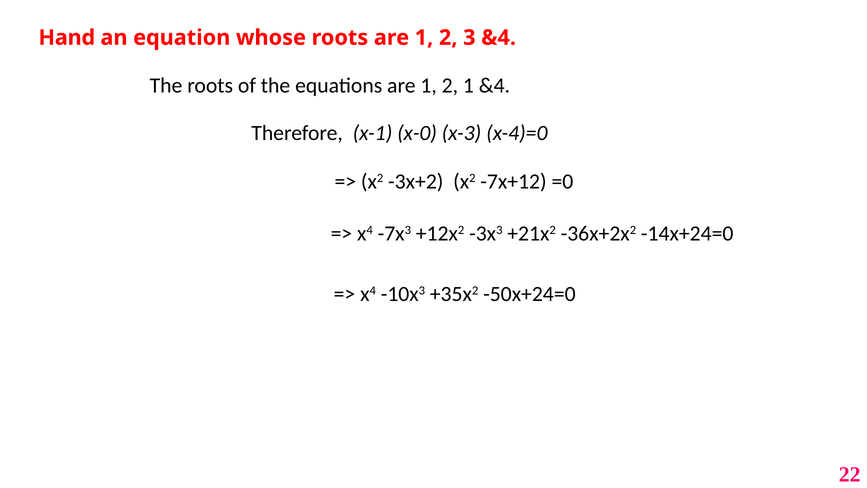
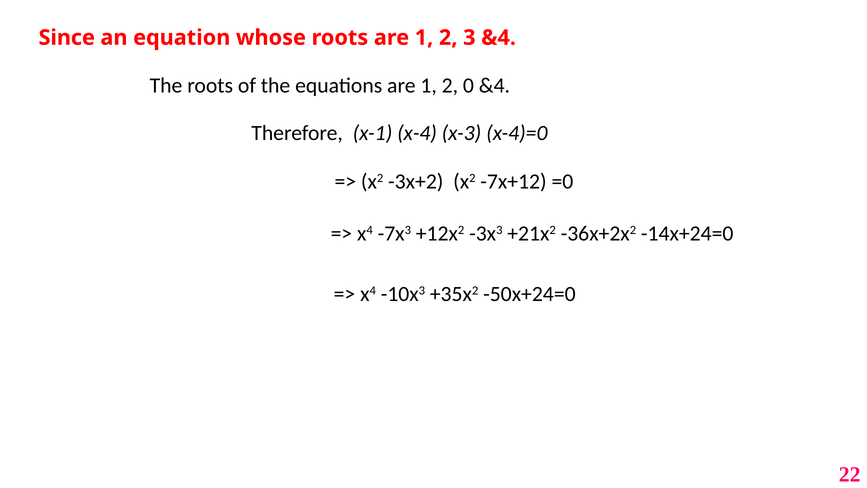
Hand: Hand -> Since
2 1: 1 -> 0
x-0: x-0 -> x-4
